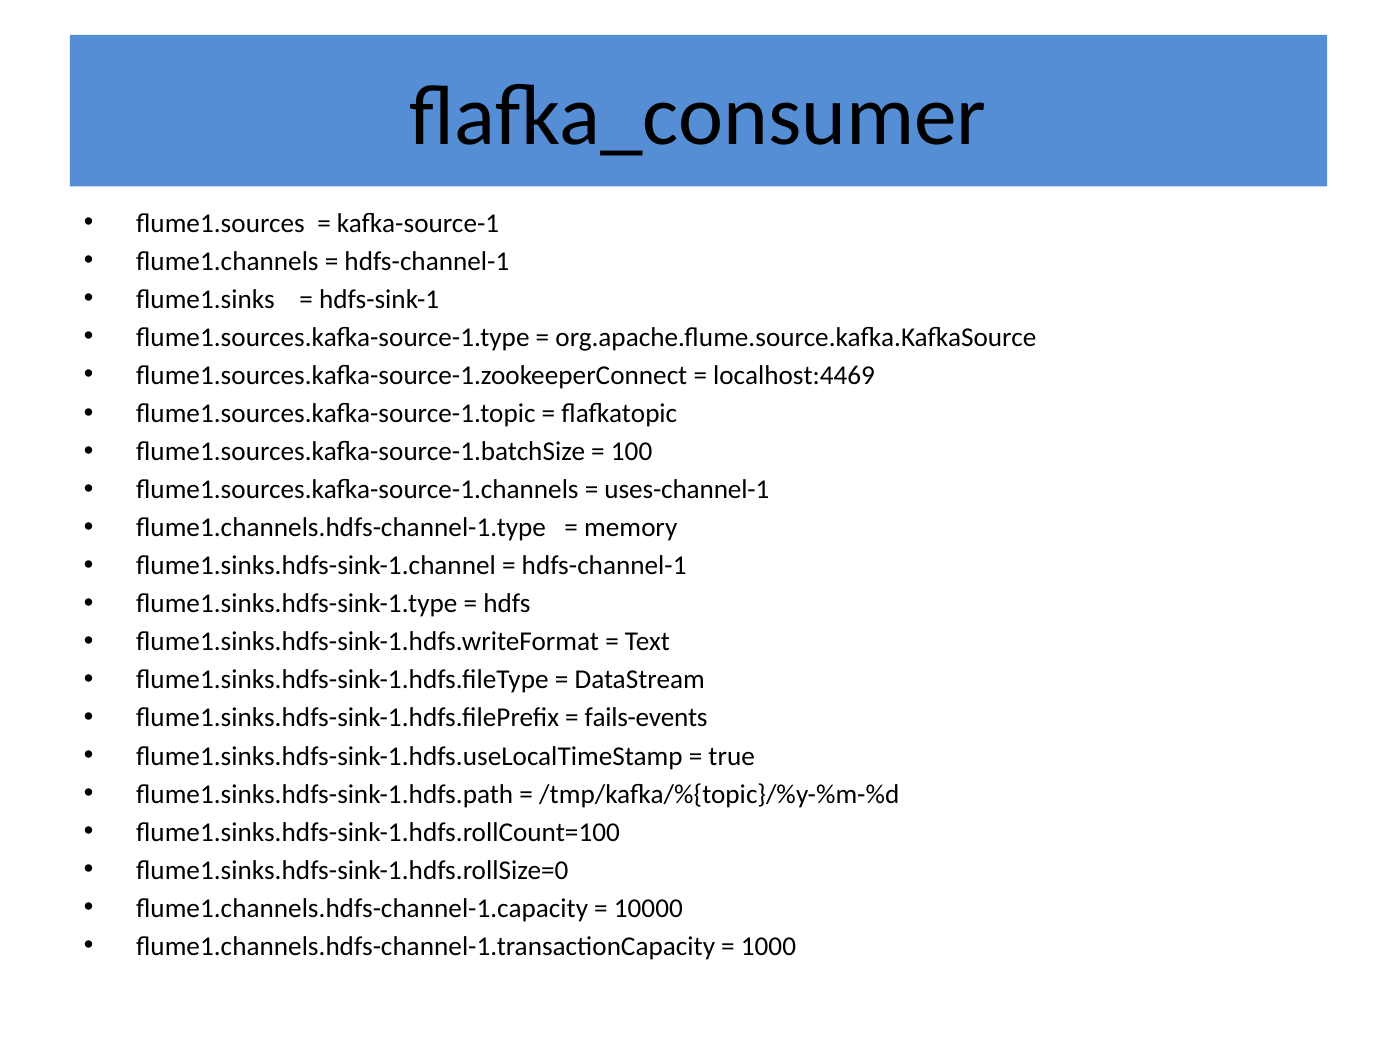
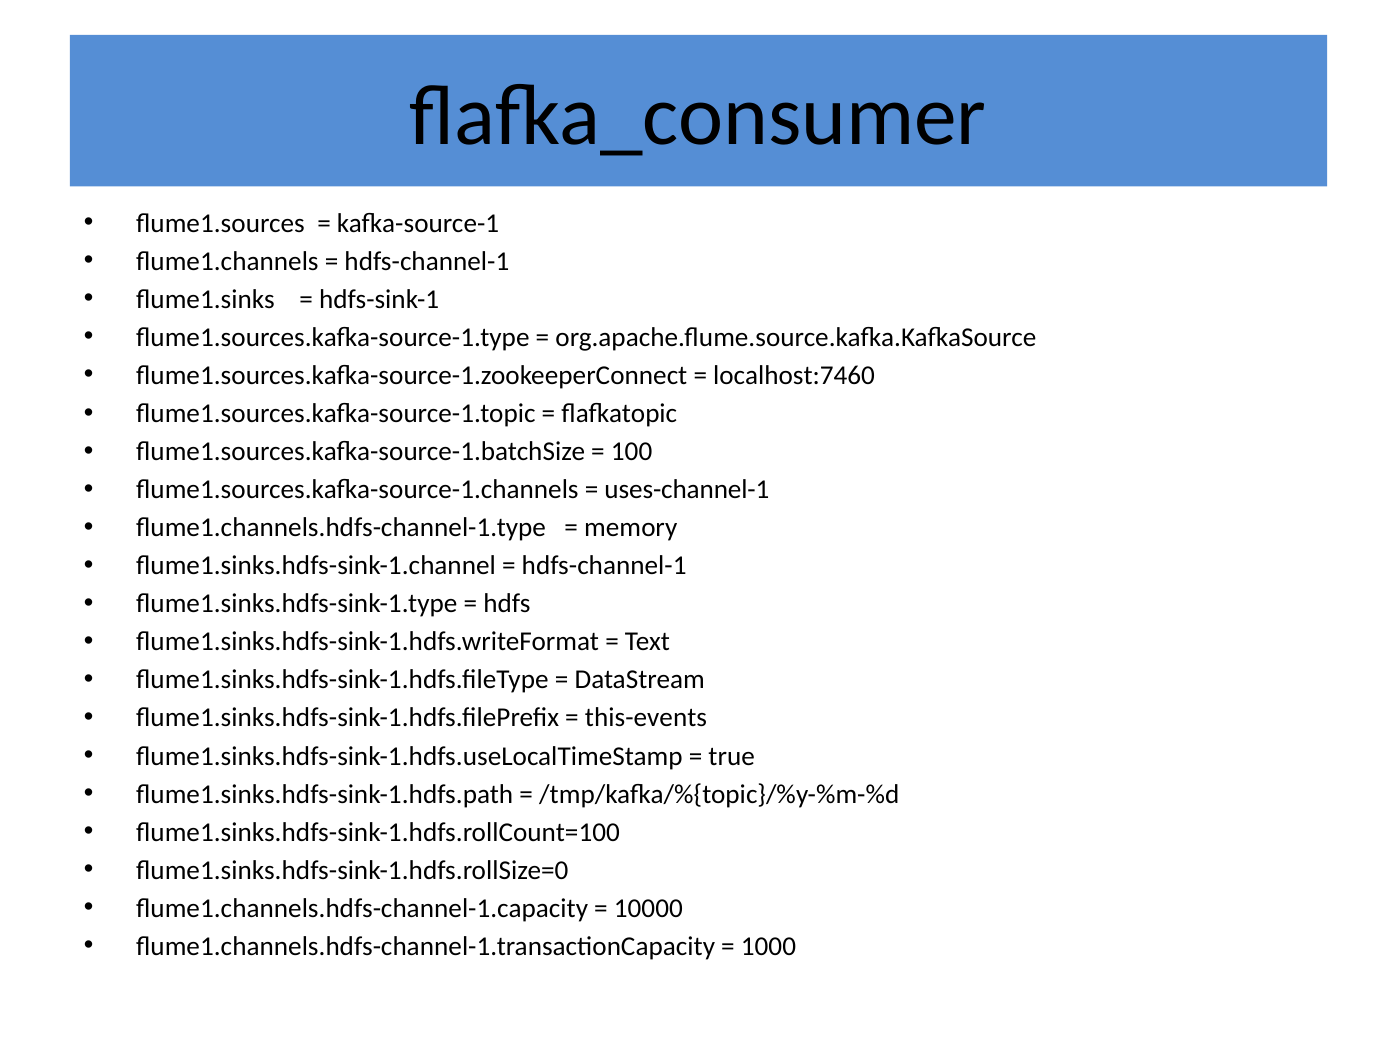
localhost:4469: localhost:4469 -> localhost:7460
fails-events: fails-events -> this-events
